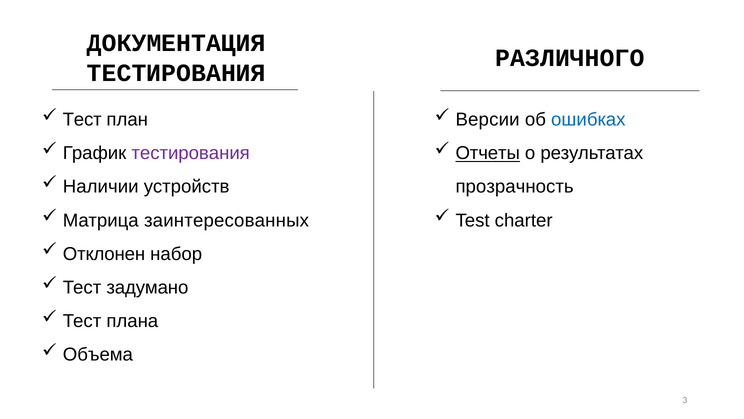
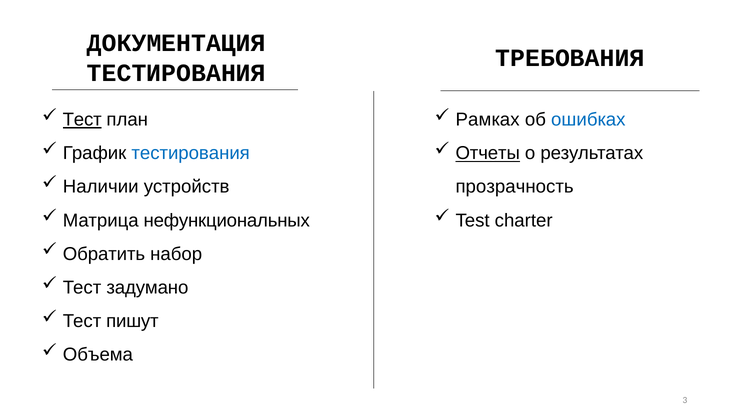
РАЗЛИЧНОГО: РАЗЛИЧНОГО -> ТРЕБОВАНИЯ
Тест at (82, 120) underline: none -> present
Версии: Версии -> Рамках
тестирования at (191, 153) colour: purple -> blue
заинтересованных: заинтересованных -> нефункциональных
Отклонен: Отклонен -> Обратить
плана: плана -> пишут
